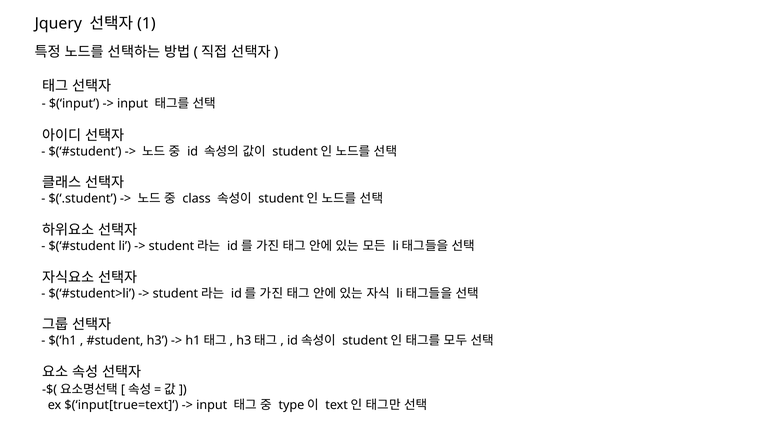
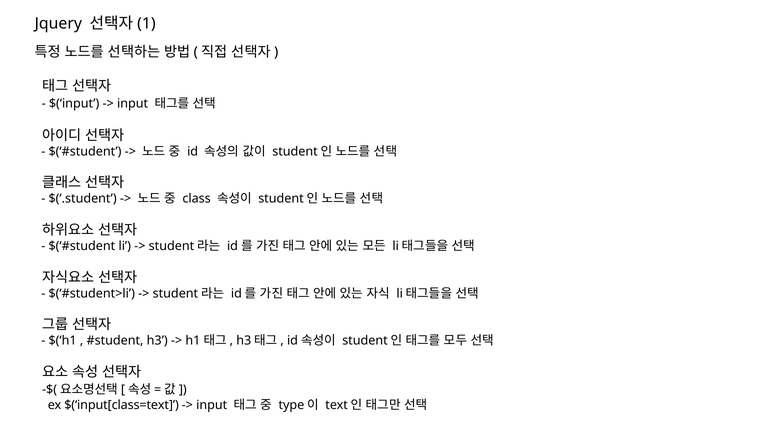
$(‘input[true=text: $(‘input[true=text -> $(‘input[class=text
